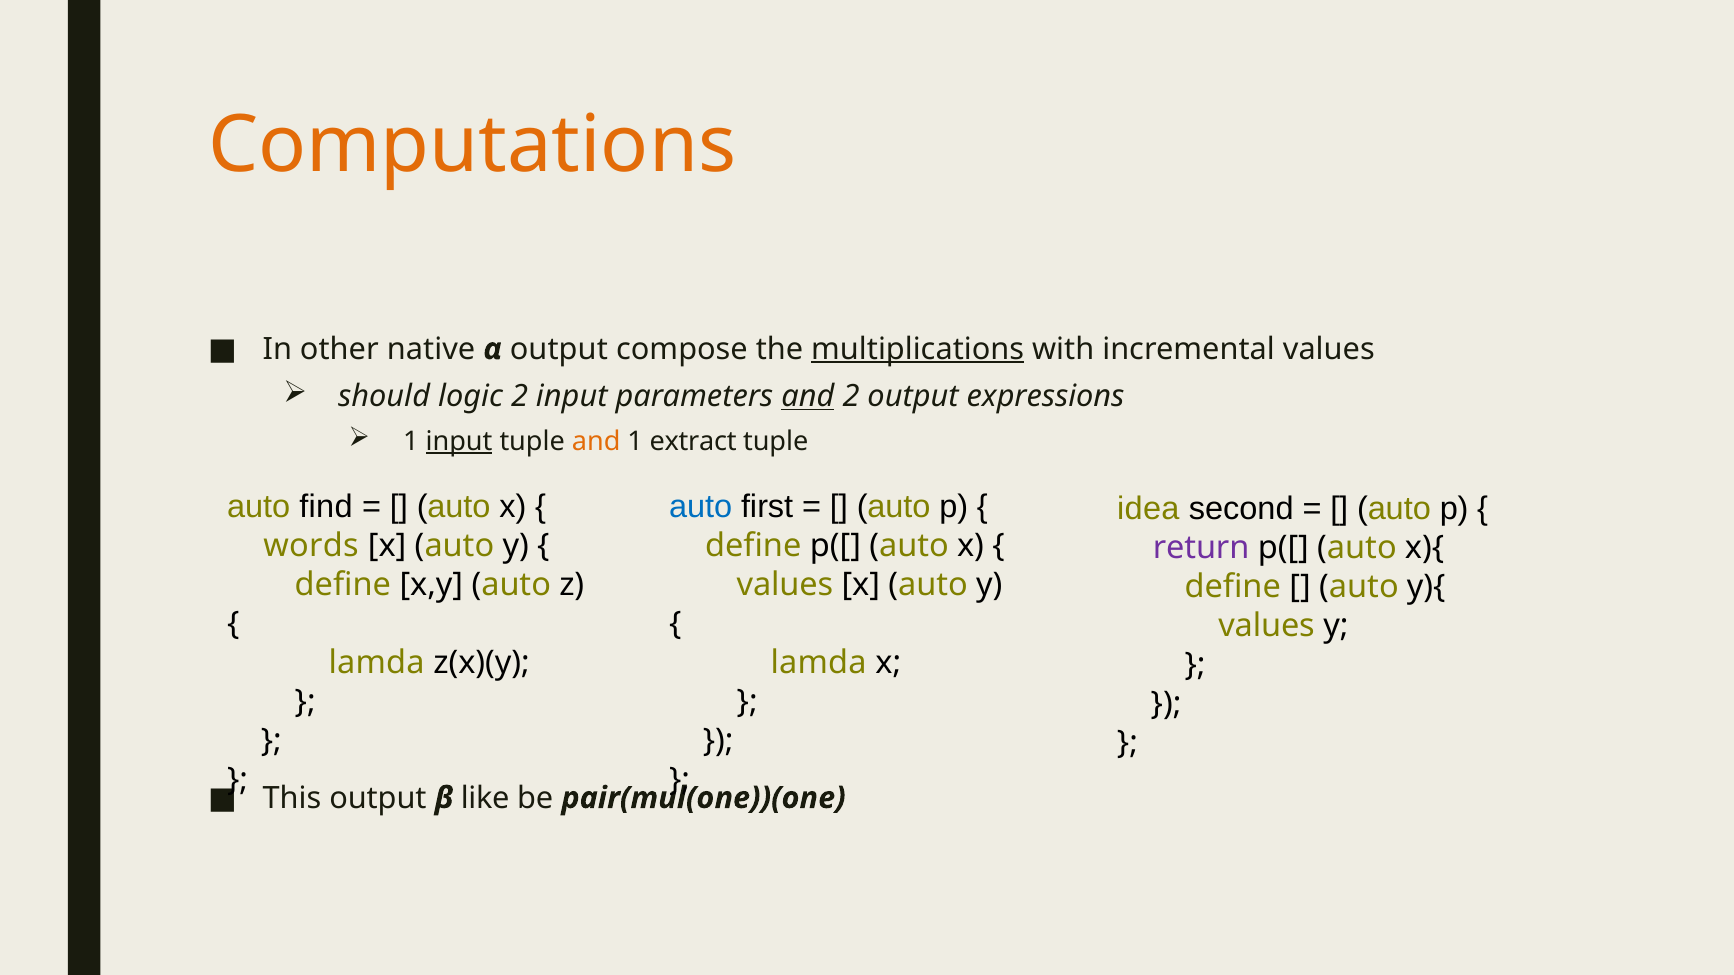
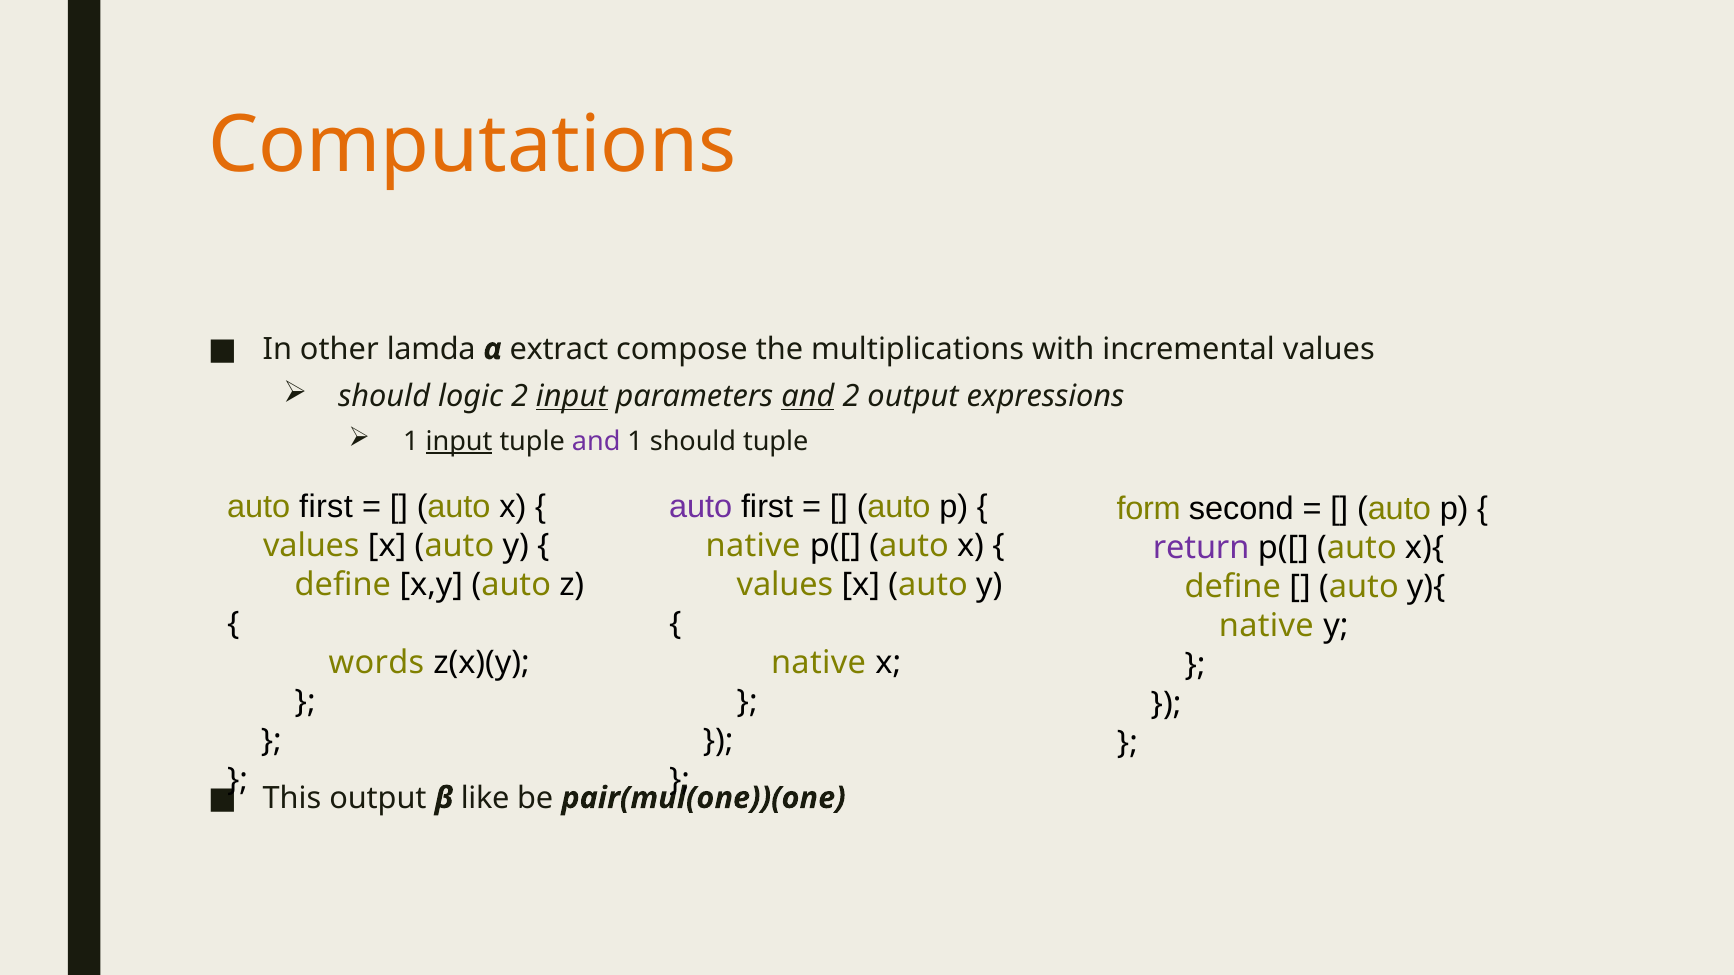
native: native -> lamda
α output: output -> extract
multiplications underline: present -> none
input at (572, 396) underline: none -> present
and at (596, 442) colour: orange -> purple
1 extract: extract -> should
find at (326, 507): find -> first
auto at (701, 507) colour: blue -> purple
idea: idea -> form
words at (311, 546): words -> values
define at (753, 546): define -> native
values at (1267, 626): values -> native
lamda at (377, 663): lamda -> words
lamda at (819, 663): lamda -> native
